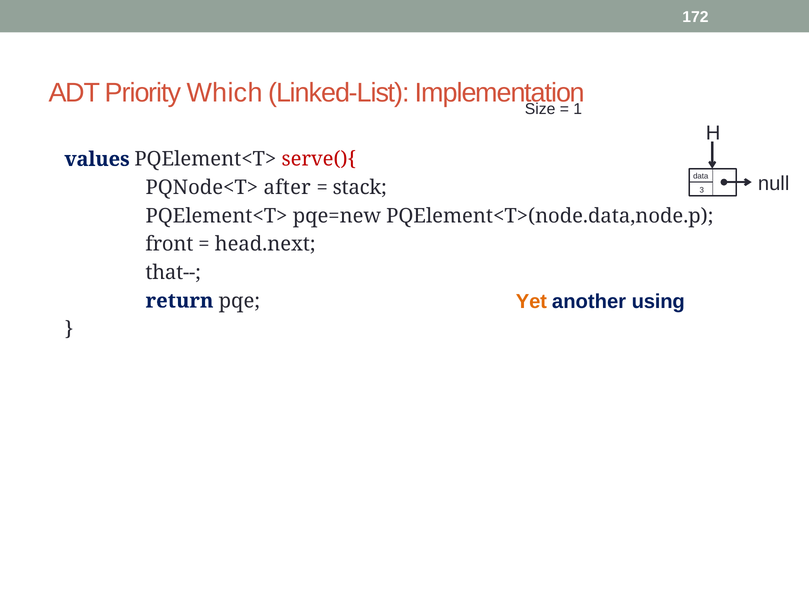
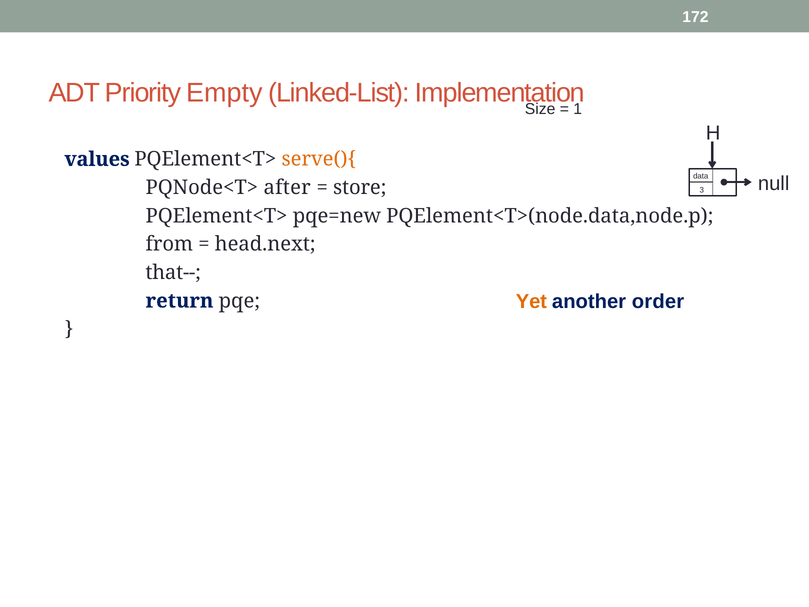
Which: Which -> Empty
serve(){ colour: red -> orange
stack: stack -> store
front: front -> from
using: using -> order
